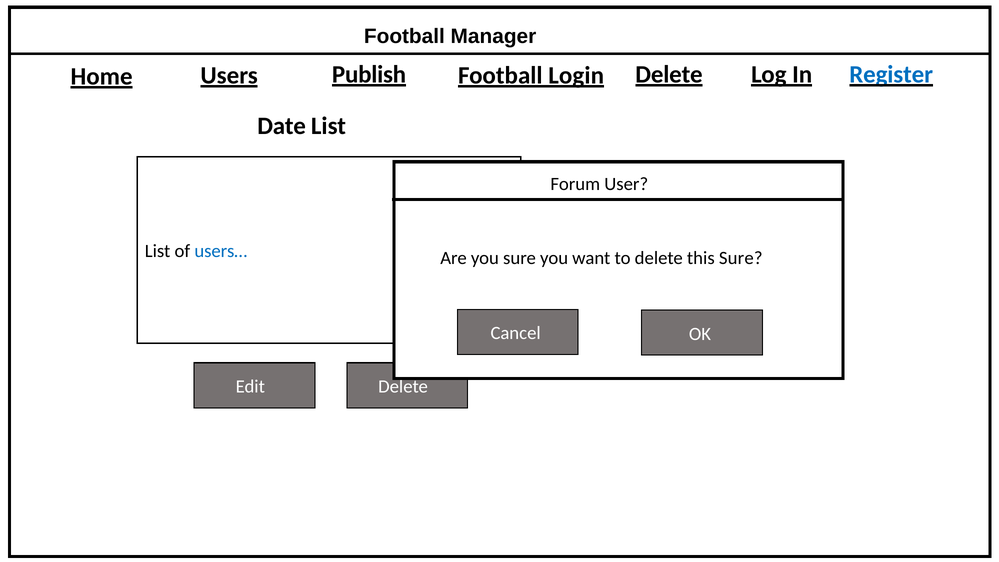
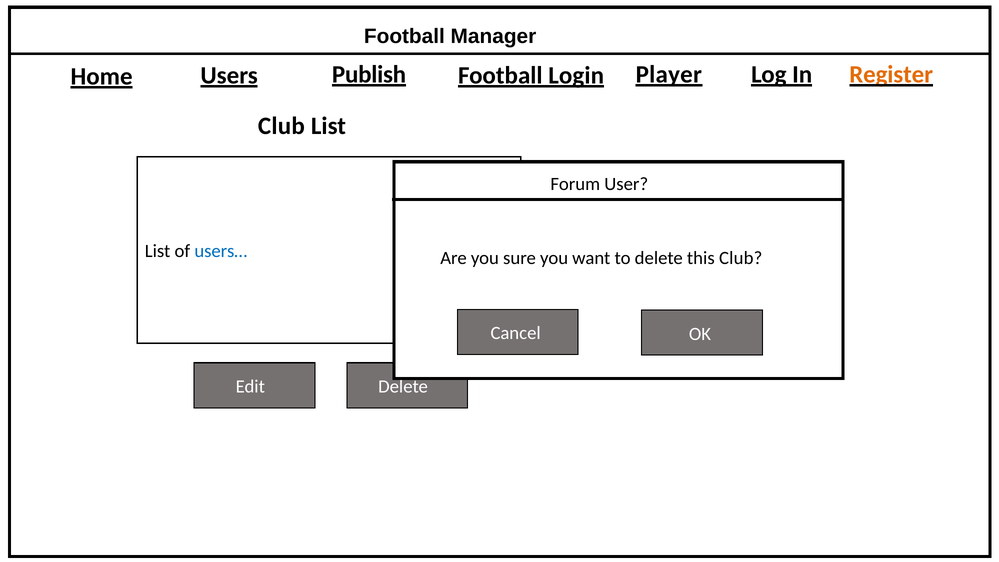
Delete at (669, 75): Delete -> Player
Register colour: blue -> orange
Date at (282, 126): Date -> Club
this Sure: Sure -> Club
